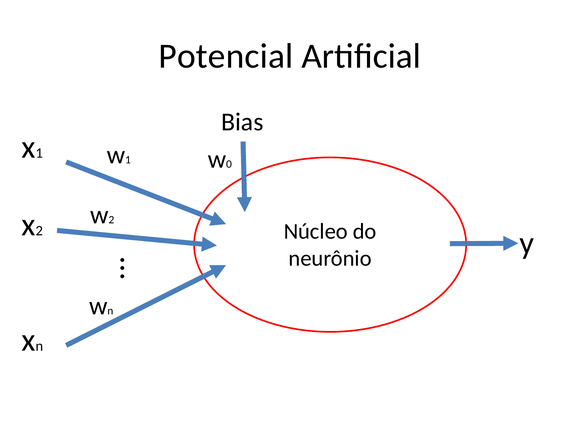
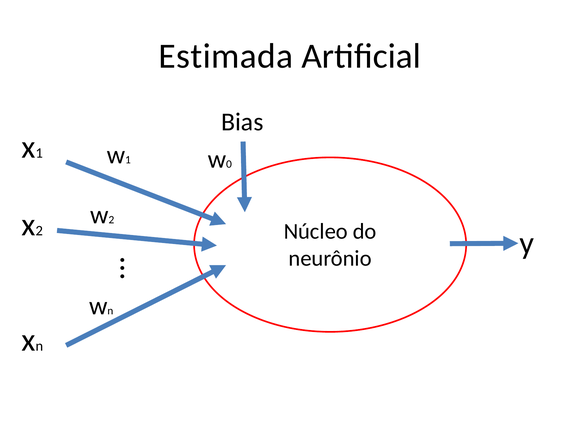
Potencial: Potencial -> Estimada
